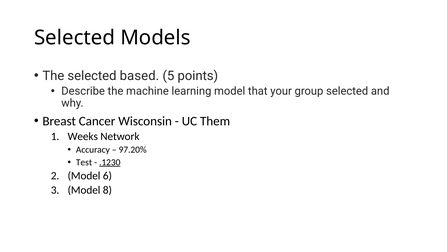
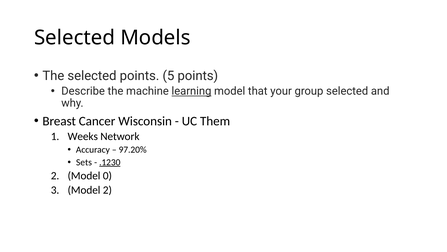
selected based: based -> points
learning underline: none -> present
Test: Test -> Sets
6: 6 -> 0
Model 8: 8 -> 2
